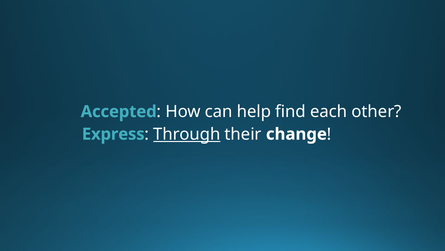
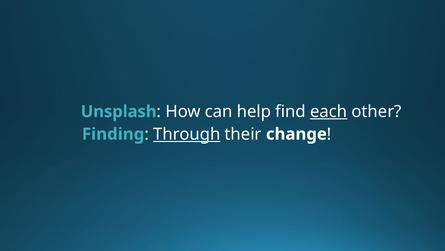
Accepted: Accepted -> Unsplash
each underline: none -> present
Express: Express -> Finding
